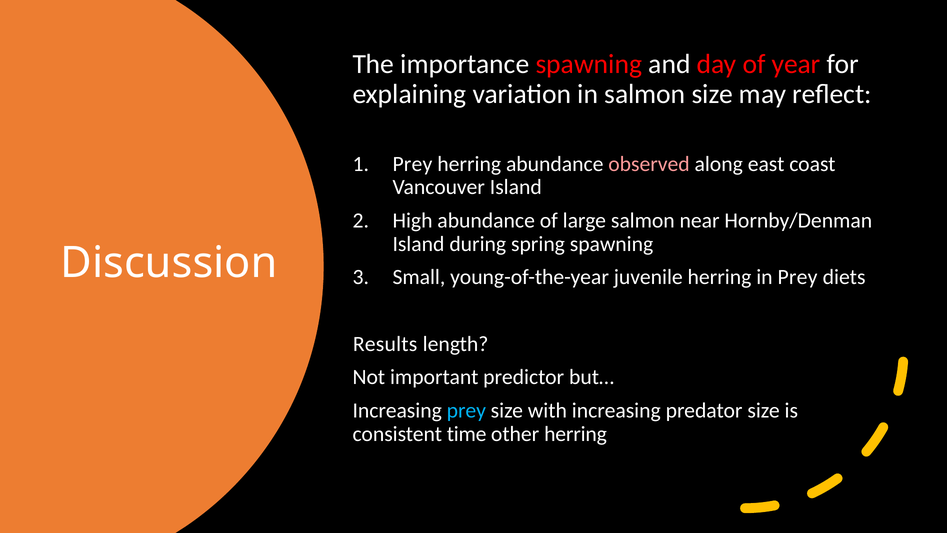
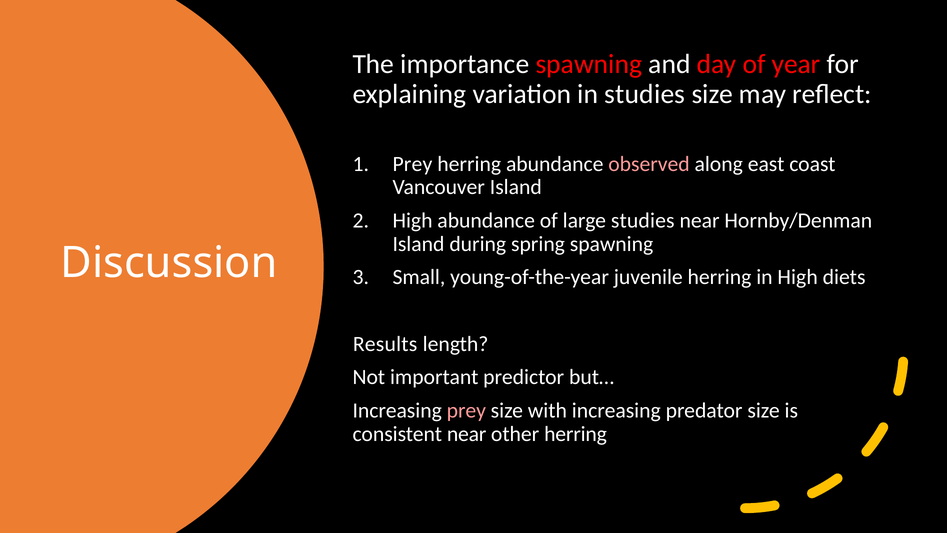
in salmon: salmon -> studies
large salmon: salmon -> studies
in Prey: Prey -> High
prey at (466, 410) colour: light blue -> pink
consistent time: time -> near
